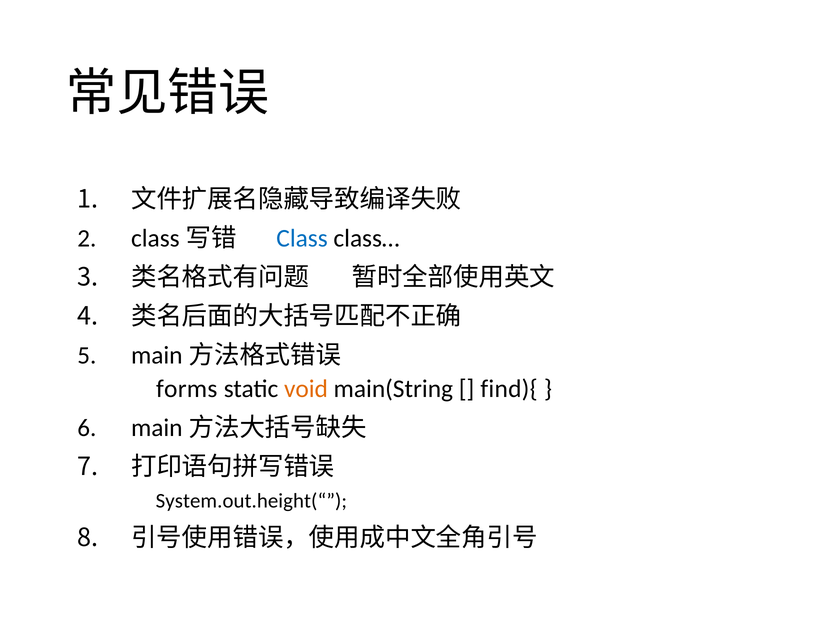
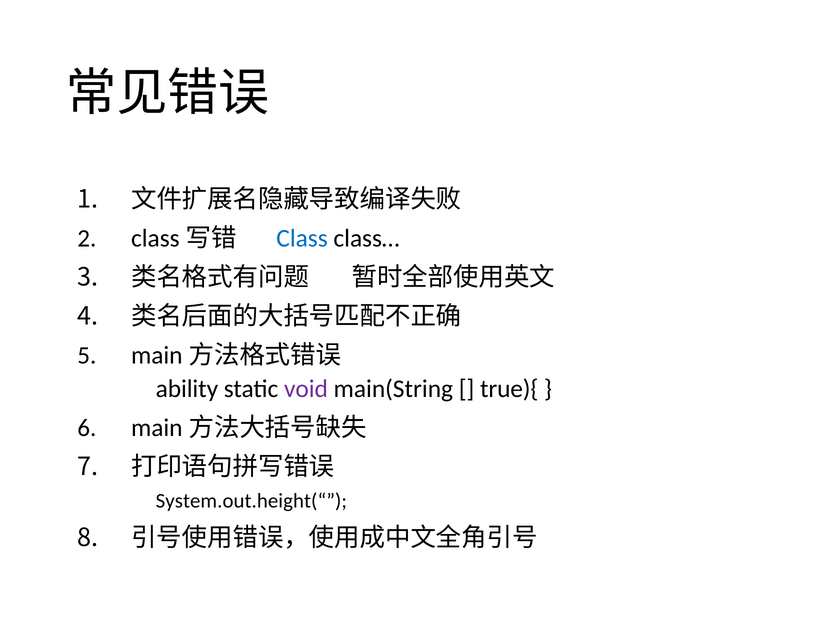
forms: forms -> ability
void colour: orange -> purple
find){: find){ -> true){
